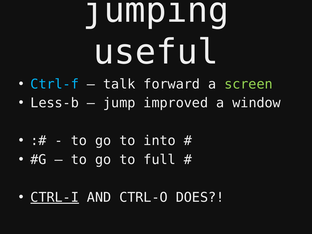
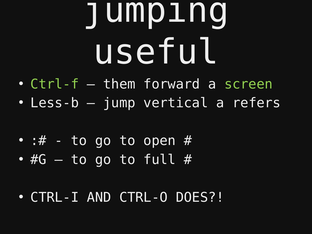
Ctrl-f colour: light blue -> light green
talk: talk -> them
improved: improved -> vertical
window: window -> refers
into: into -> open
CTRL-I underline: present -> none
